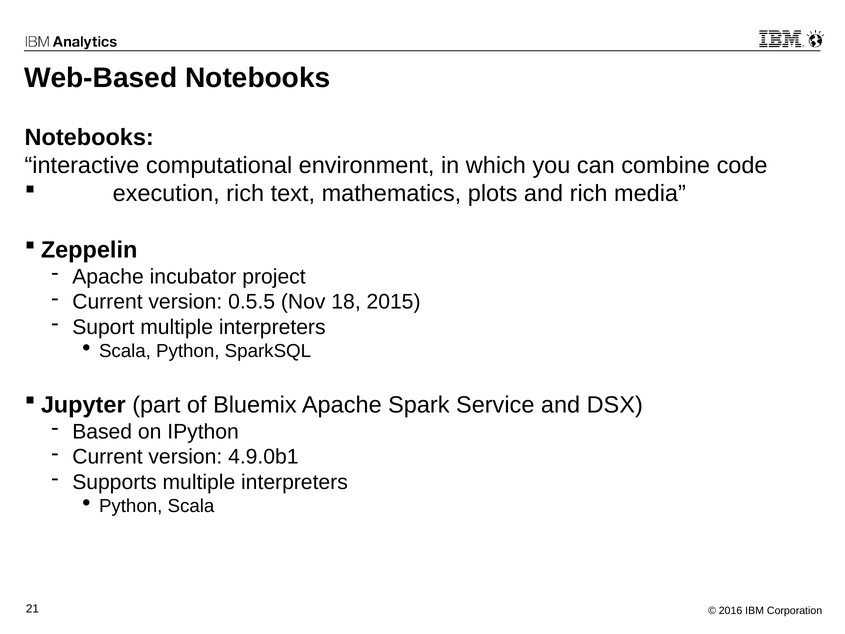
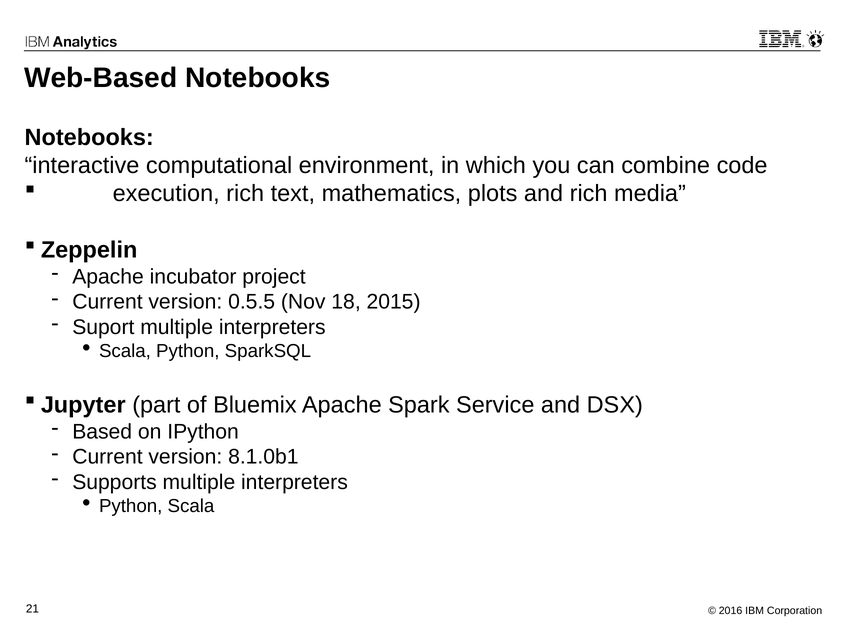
4.9.0b1: 4.9.0b1 -> 8.1.0b1
